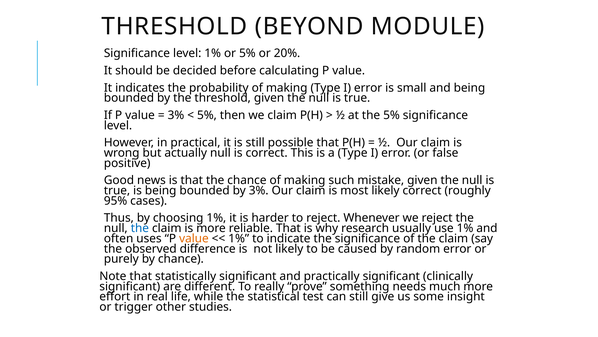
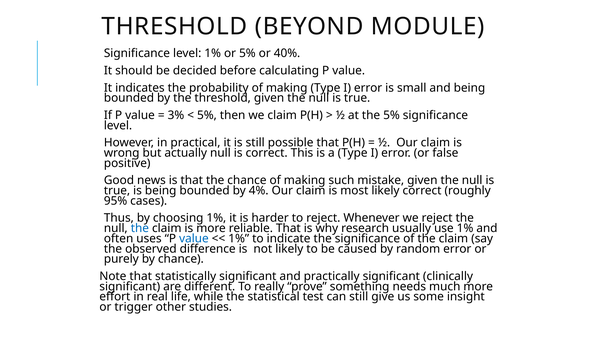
20%: 20% -> 40%
by 3%: 3% -> 4%
value at (194, 238) colour: orange -> blue
